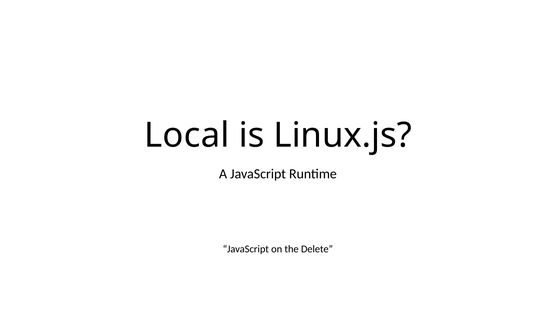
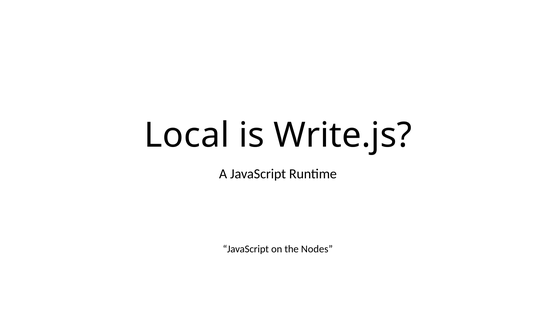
Linux.js: Linux.js -> Write.js
Delete: Delete -> Nodes
